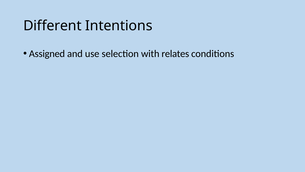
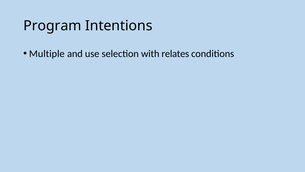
Different: Different -> Program
Assigned: Assigned -> Multiple
